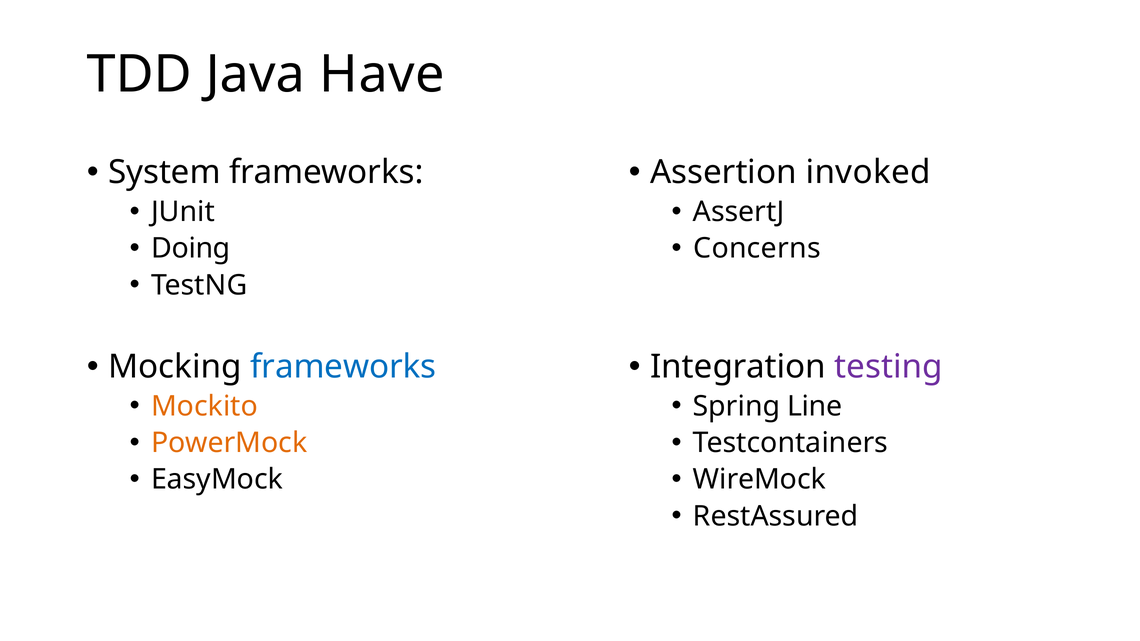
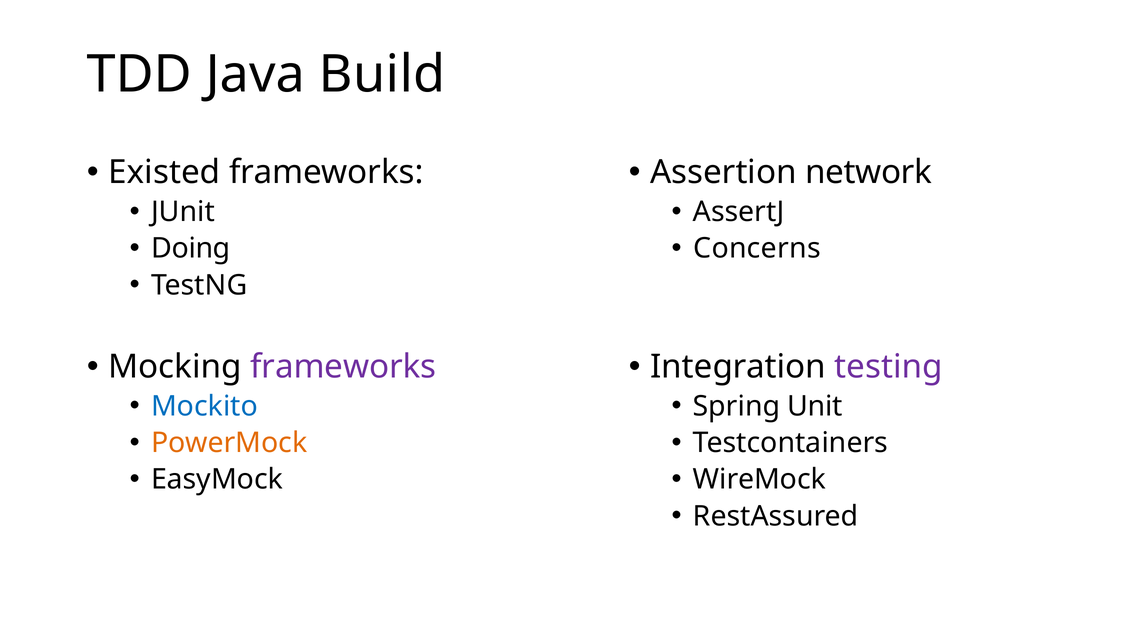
Have: Have -> Build
System: System -> Existed
invoked: invoked -> network
frameworks at (343, 367) colour: blue -> purple
Mockito colour: orange -> blue
Line: Line -> Unit
